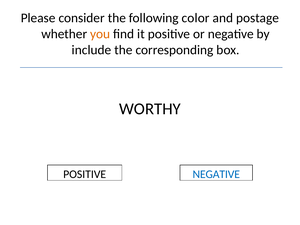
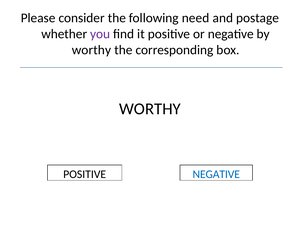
color: color -> need
you colour: orange -> purple
include at (92, 50): include -> worthy
